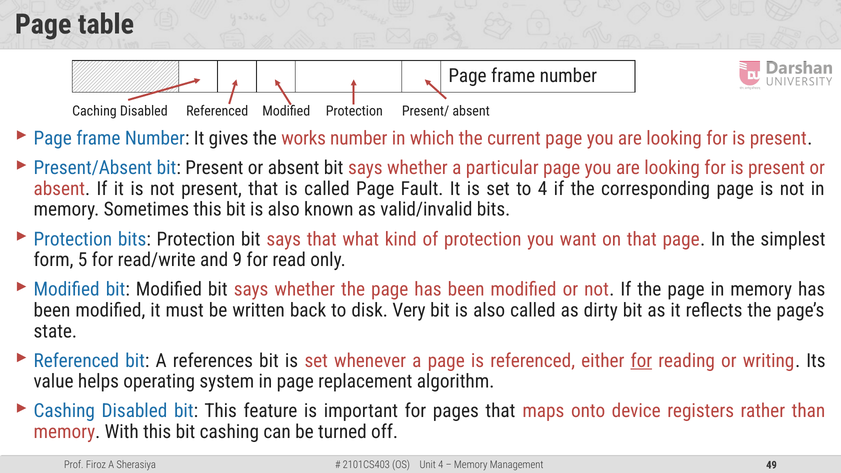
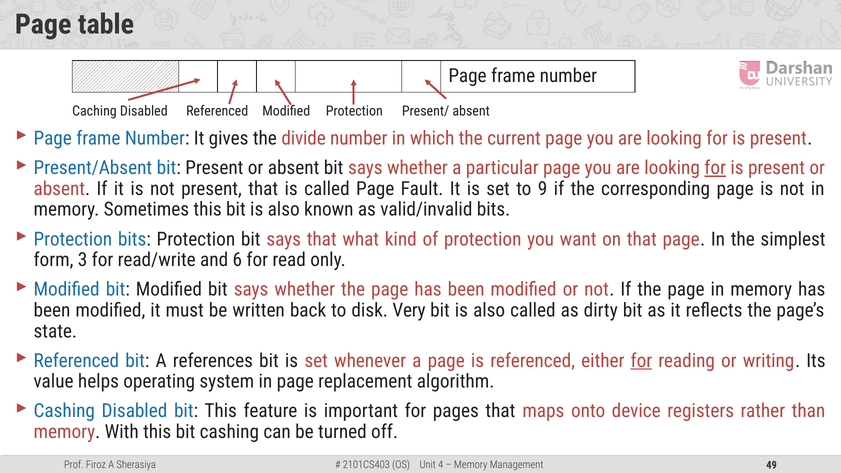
works: works -> divide
for at (715, 168) underline: none -> present
to 4: 4 -> 9
5: 5 -> 3
9: 9 -> 6
